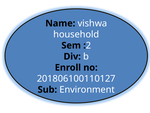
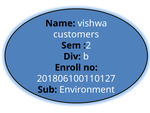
household: household -> customers
